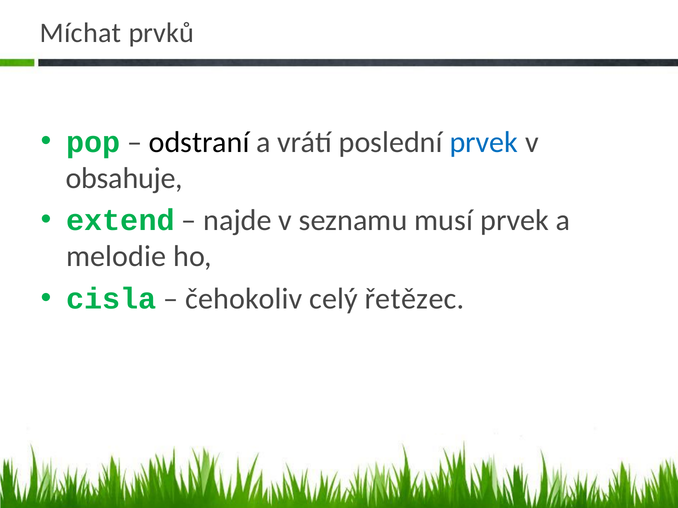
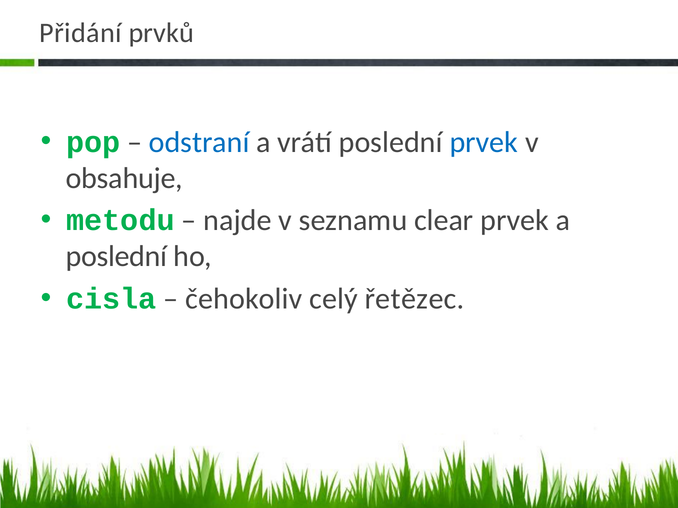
Míchat: Míchat -> Přidání
odstraní colour: black -> blue
extend: extend -> metodu
musí: musí -> clear
melodie at (116, 257): melodie -> poslední
